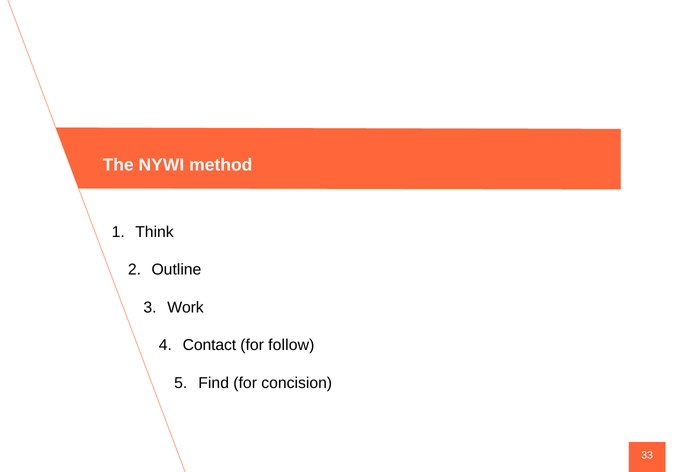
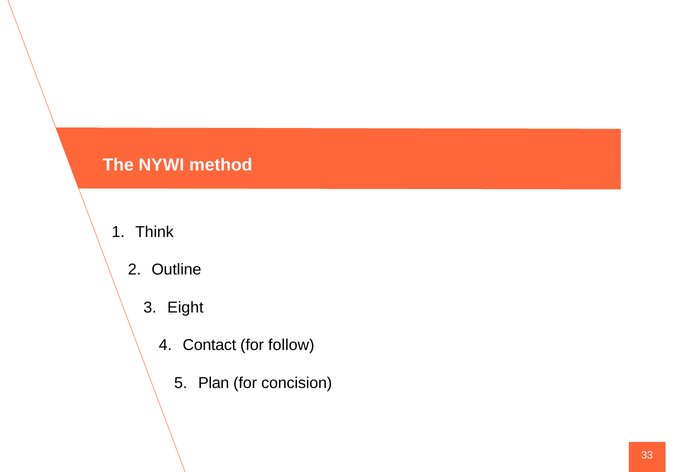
Work: Work -> Eight
Find: Find -> Plan
